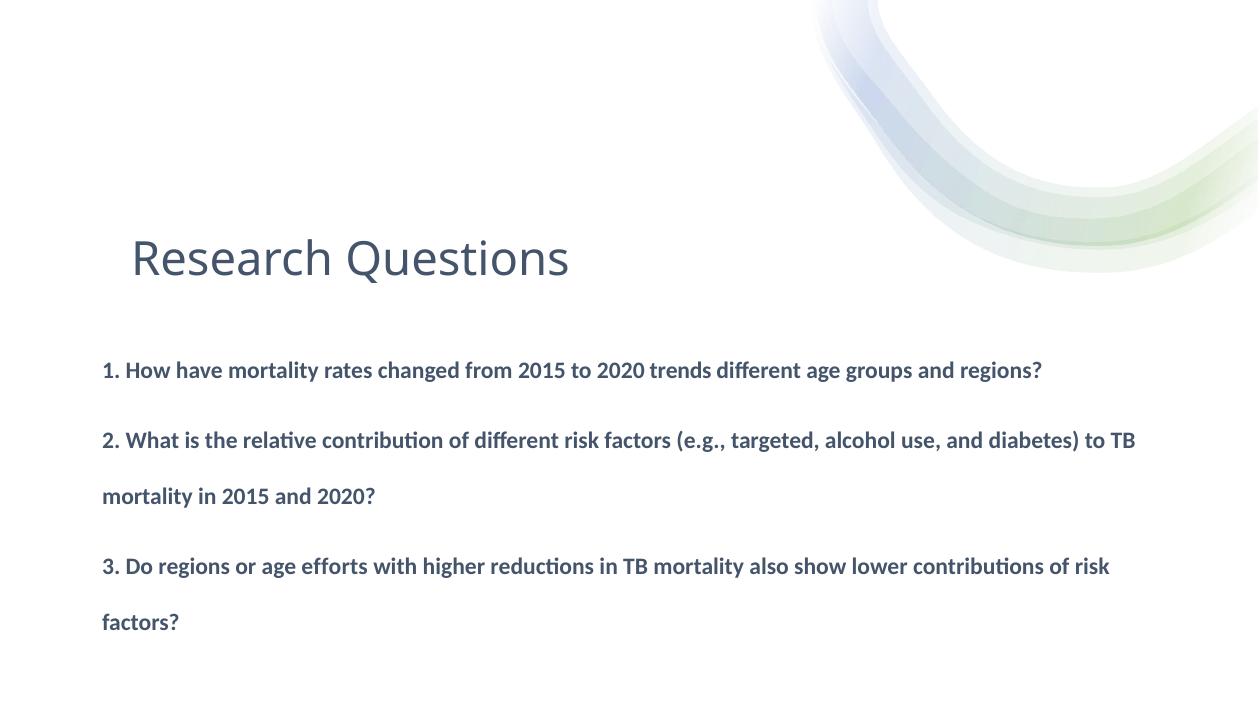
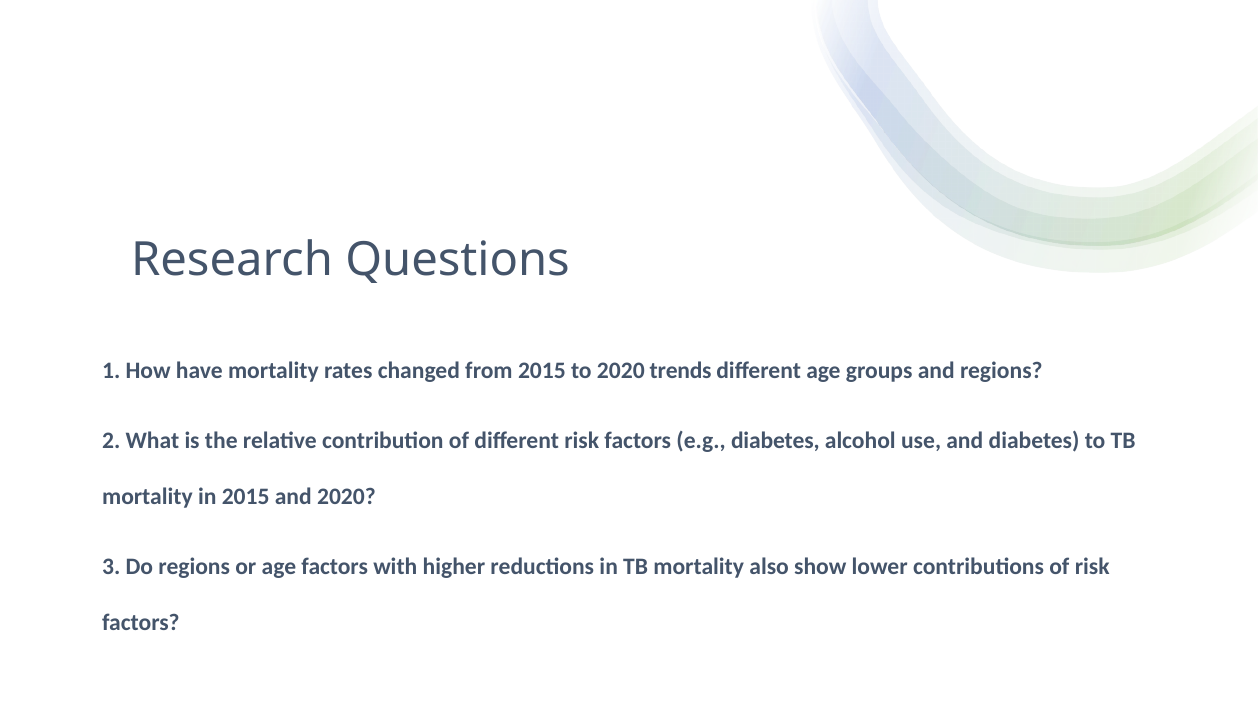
e.g targeted: targeted -> diabetes
age efforts: efforts -> factors
